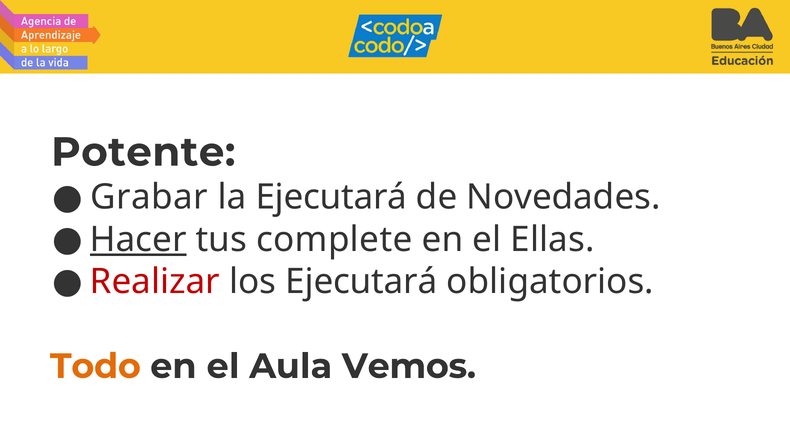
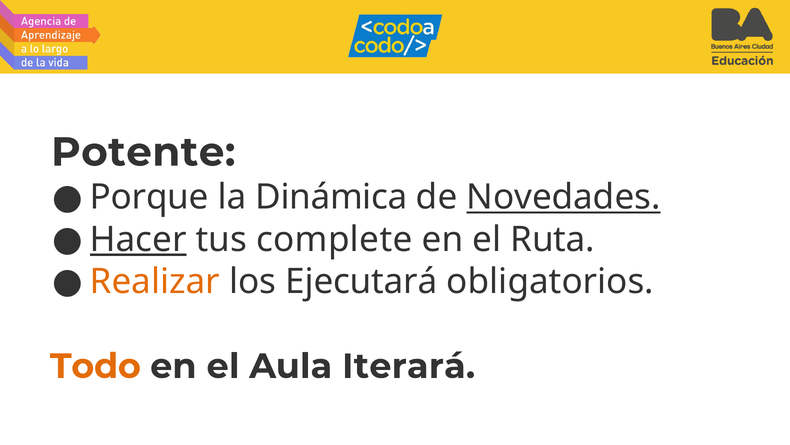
Grabar: Grabar -> Porque
la Ejecutará: Ejecutará -> Dinámica
Novedades underline: none -> present
Ellas: Ellas -> Ruta
Realizar colour: red -> orange
Vemos: Vemos -> Iterará
